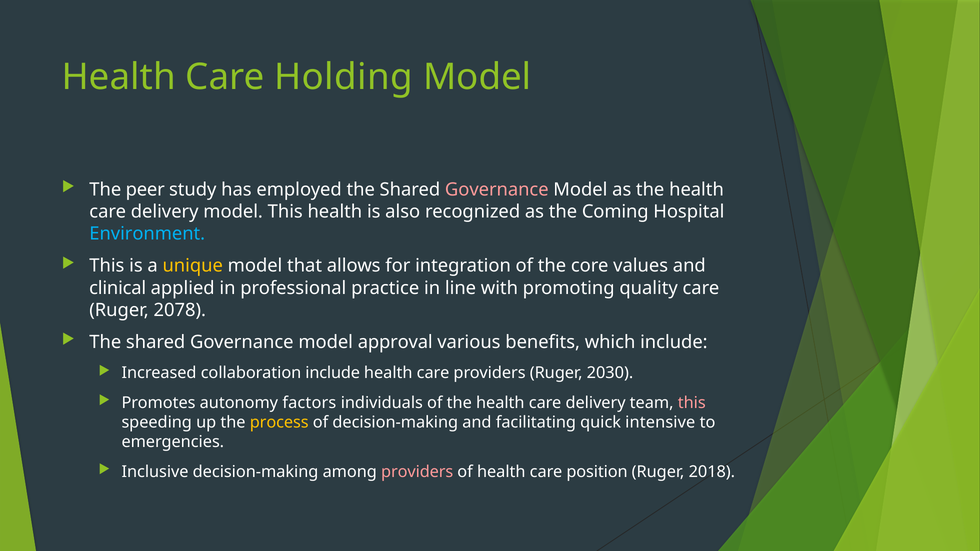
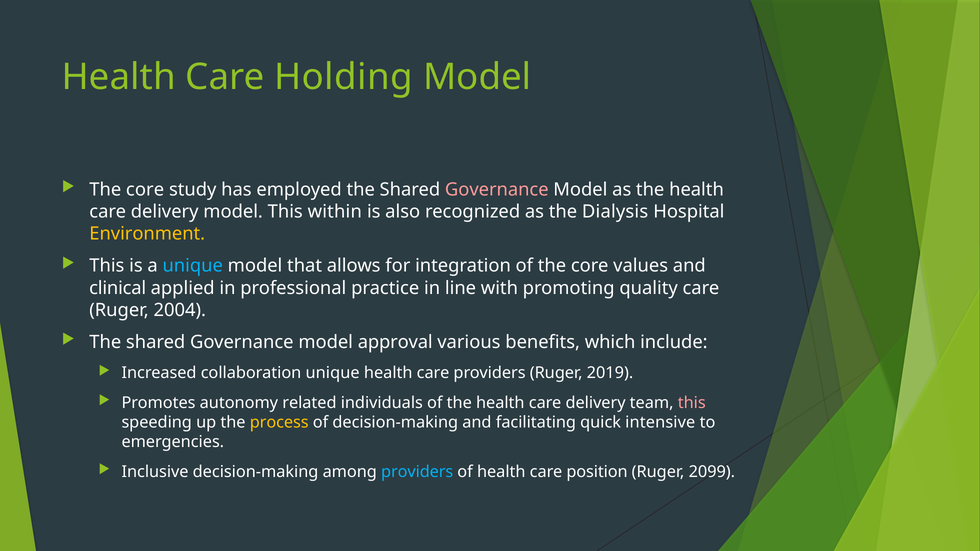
peer at (145, 190): peer -> core
This health: health -> within
Coming: Coming -> Dialysis
Environment colour: light blue -> yellow
unique at (193, 266) colour: yellow -> light blue
2078: 2078 -> 2004
collaboration include: include -> unique
2030: 2030 -> 2019
factors: factors -> related
providers at (417, 472) colour: pink -> light blue
2018: 2018 -> 2099
